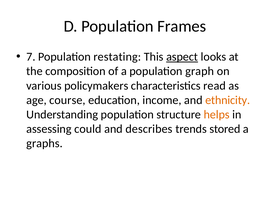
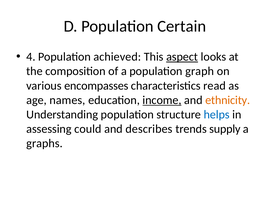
Frames: Frames -> Certain
7: 7 -> 4
restating: restating -> achieved
policymakers: policymakers -> encompasses
course: course -> names
income underline: none -> present
helps colour: orange -> blue
stored: stored -> supply
